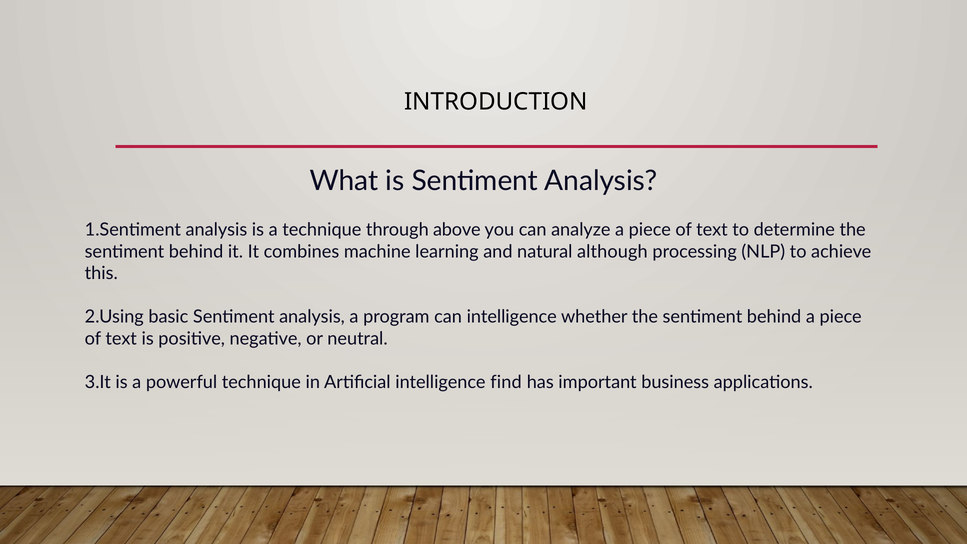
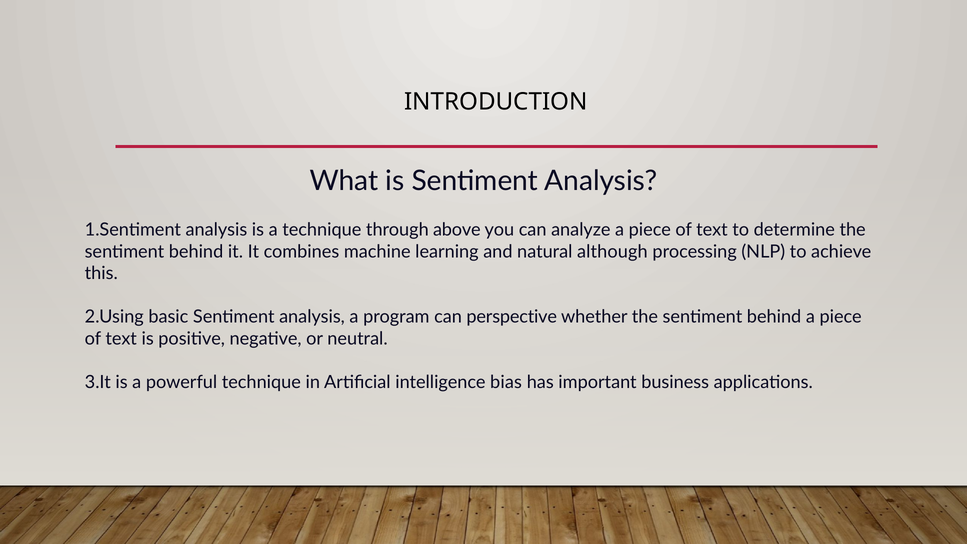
can intelligence: intelligence -> perspective
find: find -> bias
